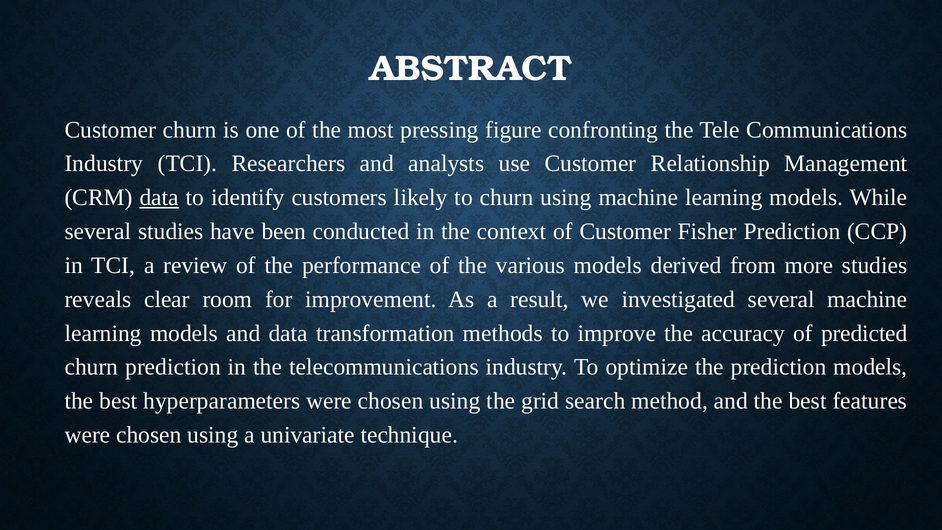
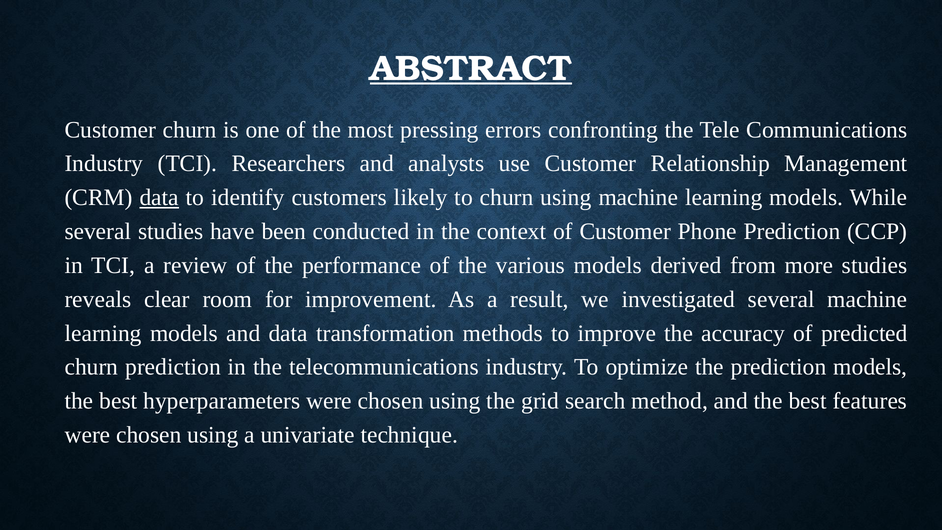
ABSTRACT underline: none -> present
figure: figure -> errors
Fisher: Fisher -> Phone
